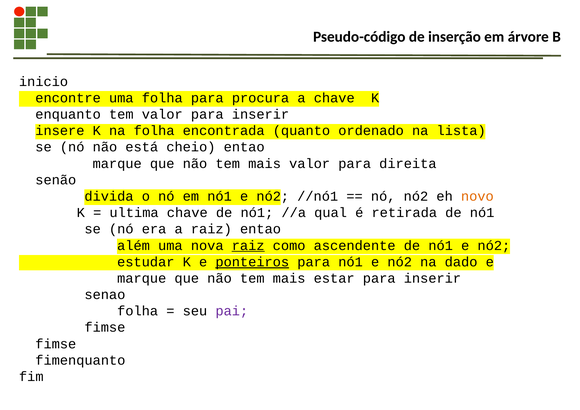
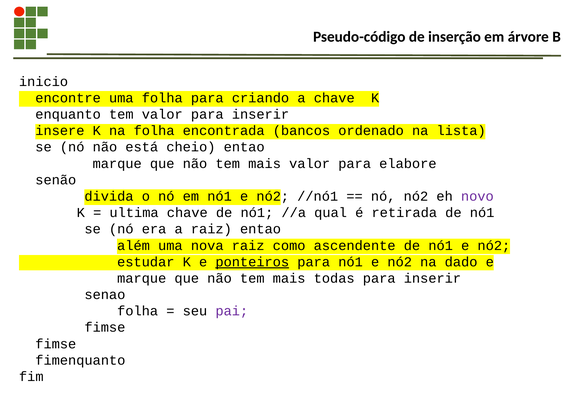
procura: procura -> criando
quanto: quanto -> bancos
direita: direita -> elabore
novo colour: orange -> purple
raiz at (248, 246) underline: present -> none
estar: estar -> todas
